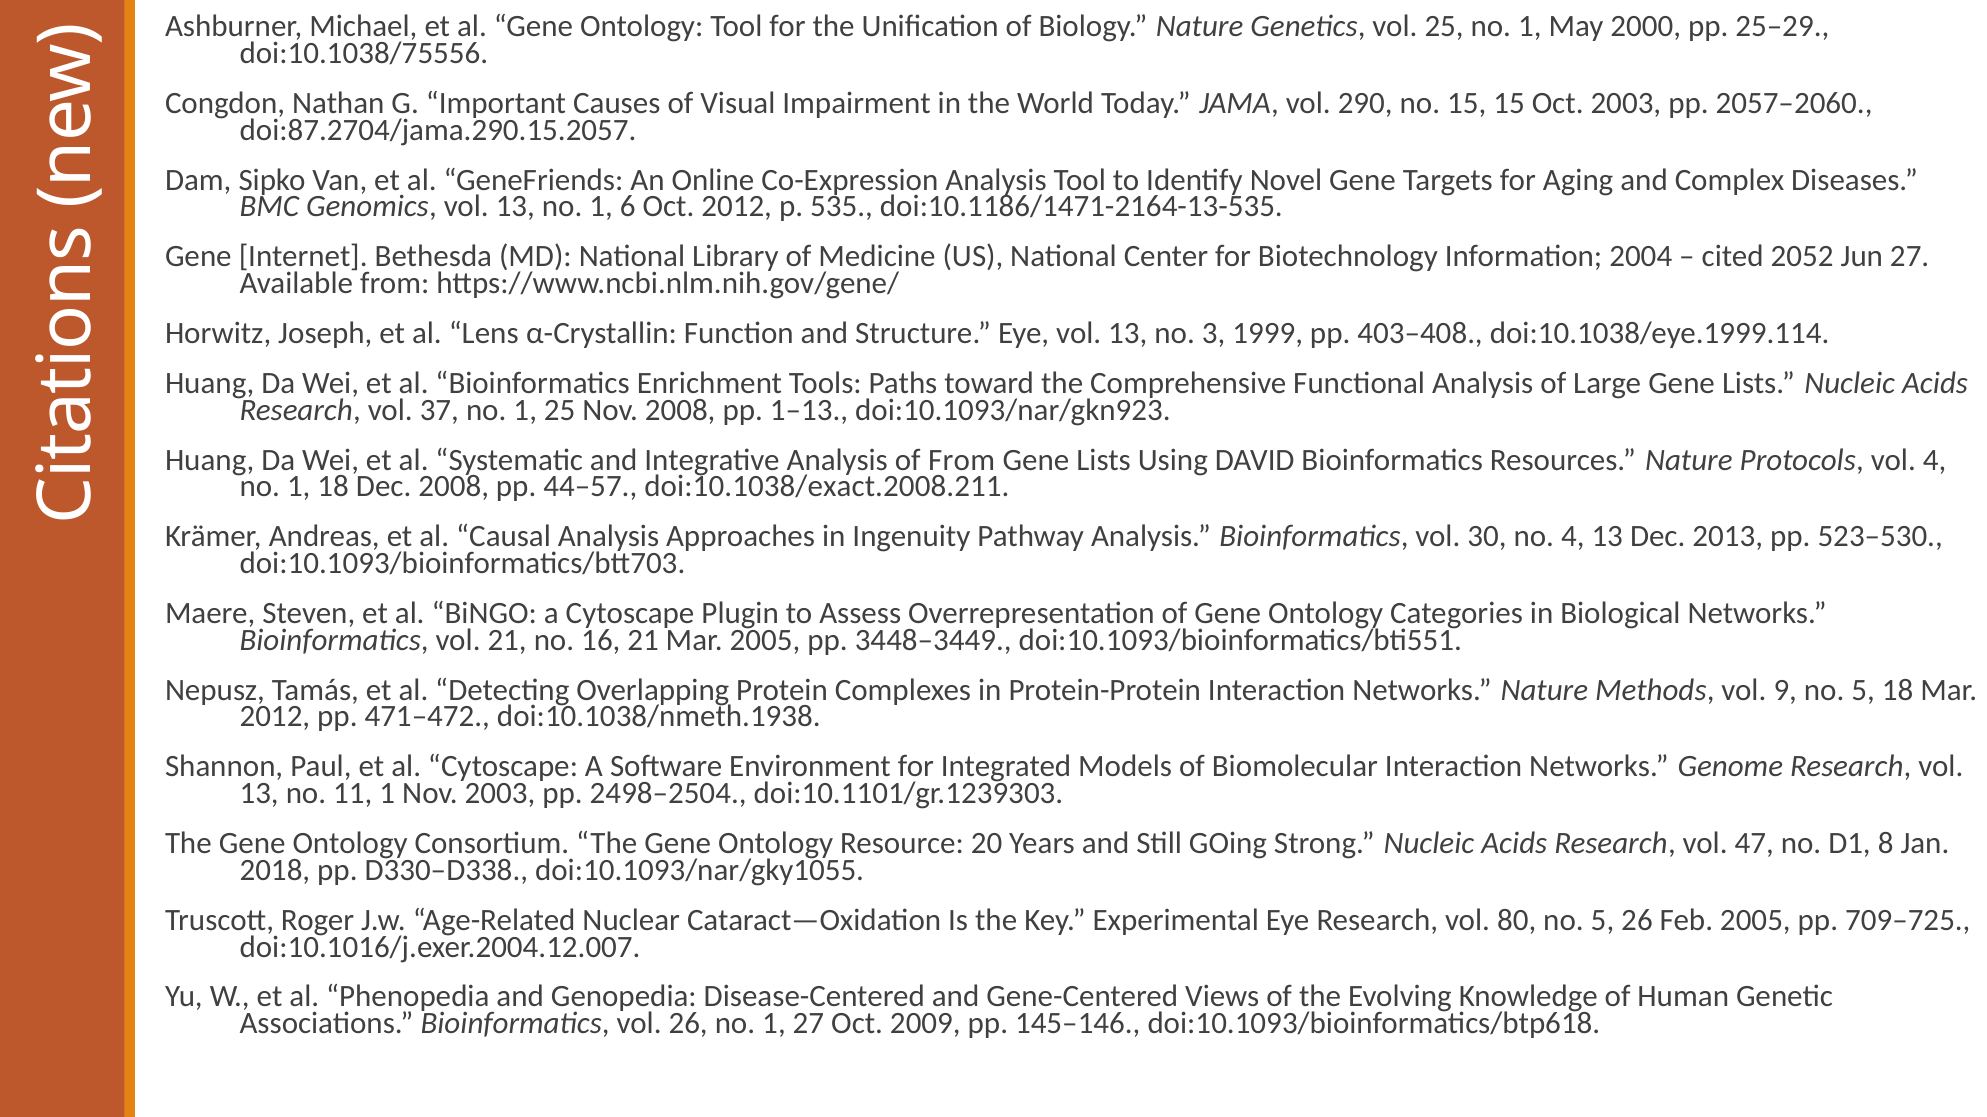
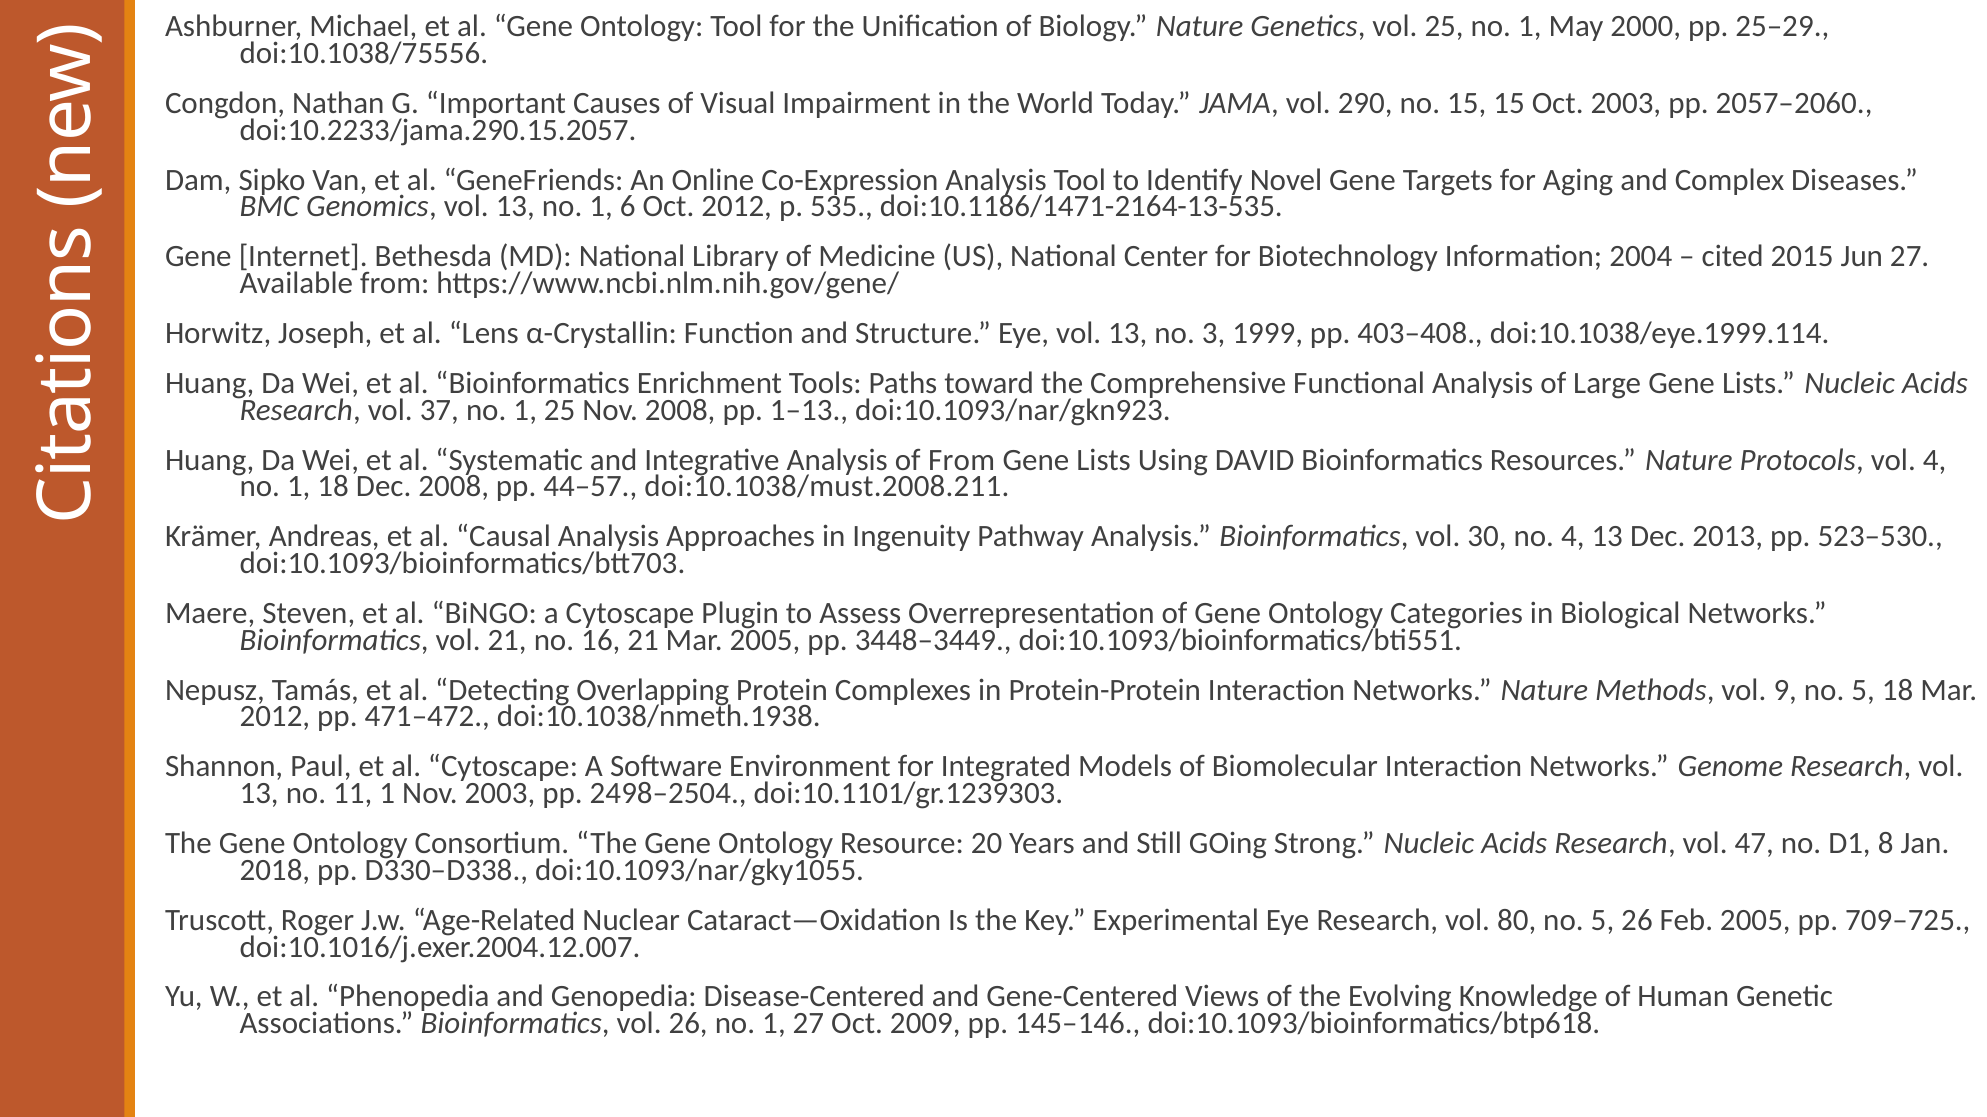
doi:87.2704/jama.290.15.2057: doi:87.2704/jama.290.15.2057 -> doi:10.2233/jama.290.15.2057
2052: 2052 -> 2015
doi:10.1038/exact.2008.211: doi:10.1038/exact.2008.211 -> doi:10.1038/must.2008.211
